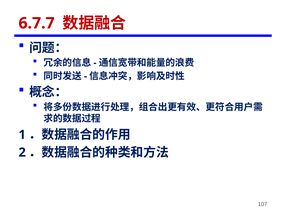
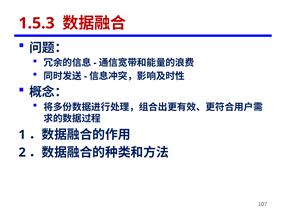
6.7.7: 6.7.7 -> 1.5.3
